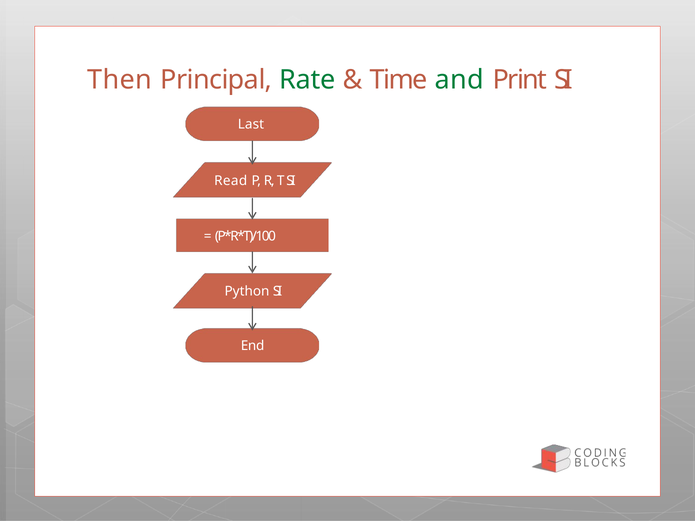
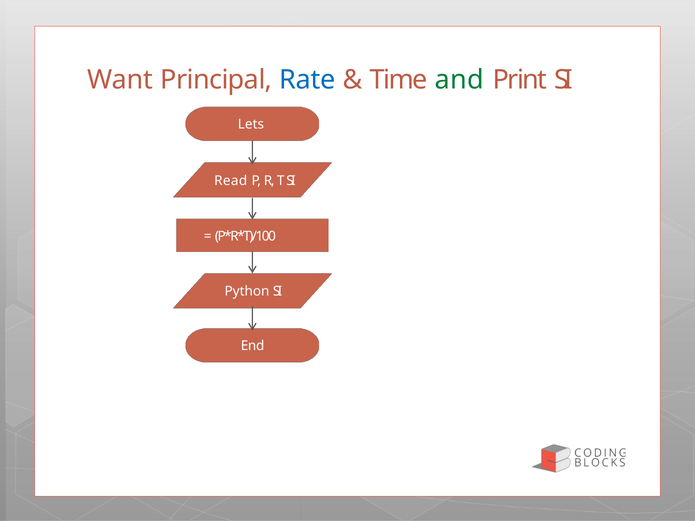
Then: Then -> Want
Rate colour: green -> blue
Last: Last -> Lets
